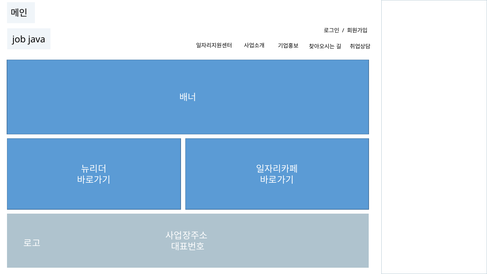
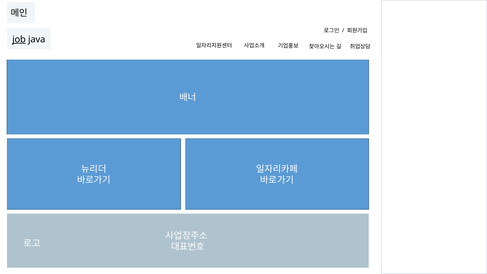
job underline: none -> present
